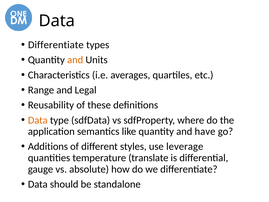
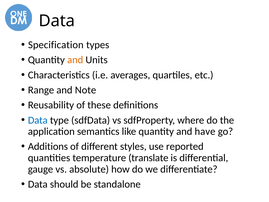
Differentiate at (56, 45): Differentiate -> Specification
Legal: Legal -> Note
Data at (38, 120) colour: orange -> blue
leverage: leverage -> reported
